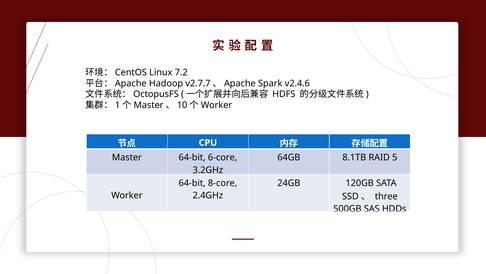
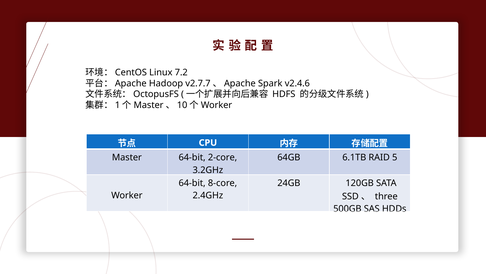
6-core: 6-core -> 2-core
8.1TB: 8.1TB -> 6.1TB
